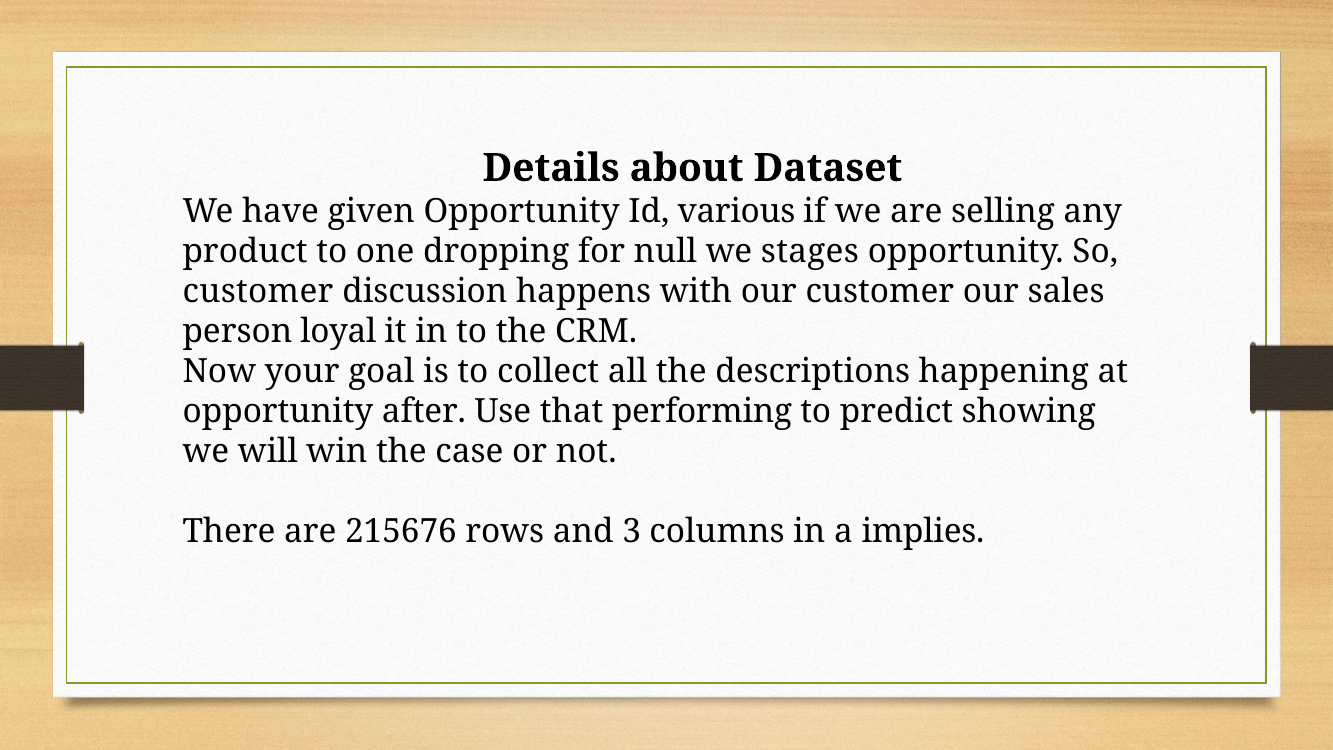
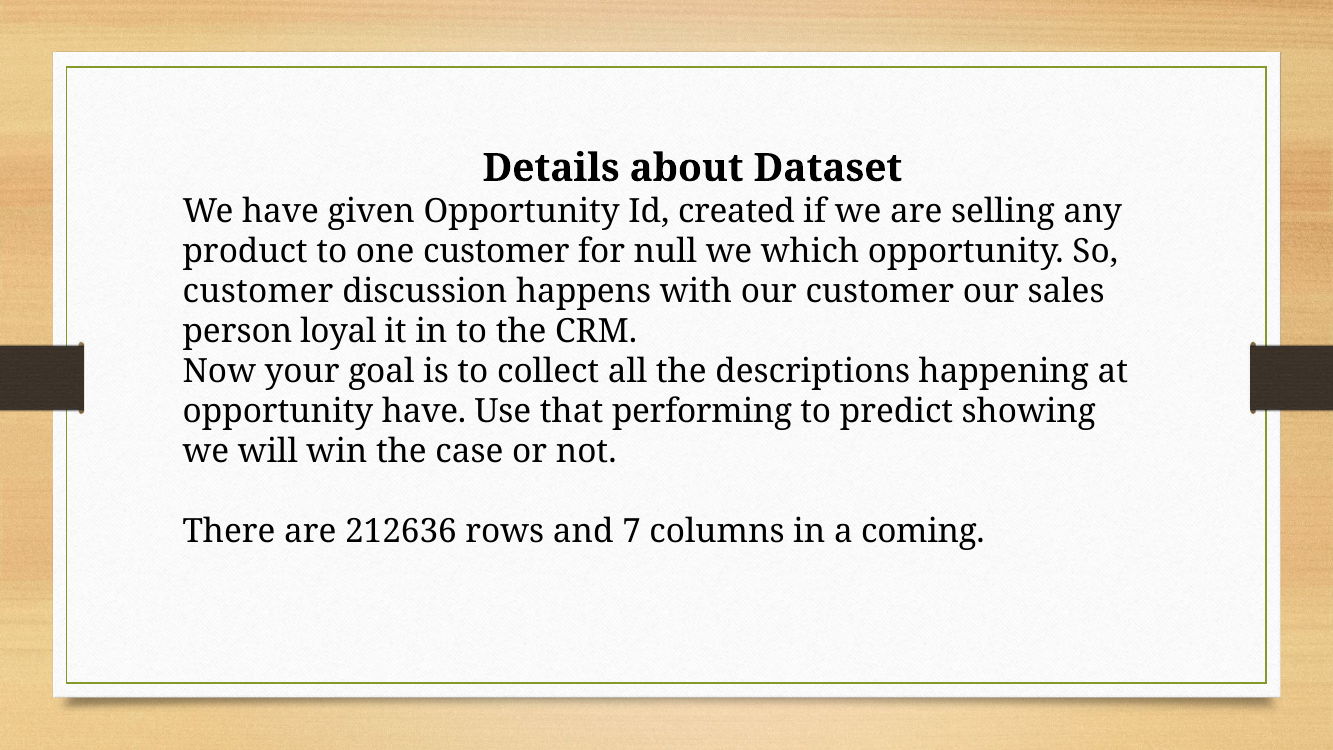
various: various -> created
one dropping: dropping -> customer
stages: stages -> which
opportunity after: after -> have
215676: 215676 -> 212636
3: 3 -> 7
implies: implies -> coming
